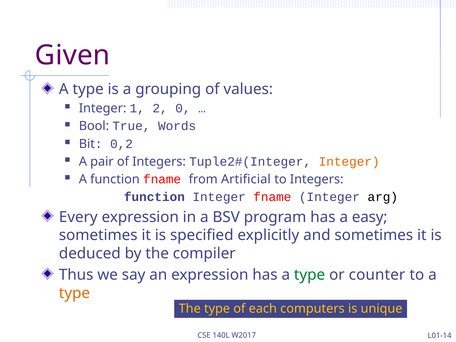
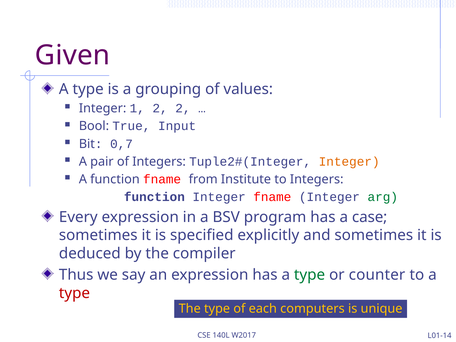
2 0: 0 -> 2
Words: Words -> Input
0,2: 0,2 -> 0,7
Artificial: Artificial -> Institute
arg colour: black -> green
easy: easy -> case
type at (74, 293) colour: orange -> red
